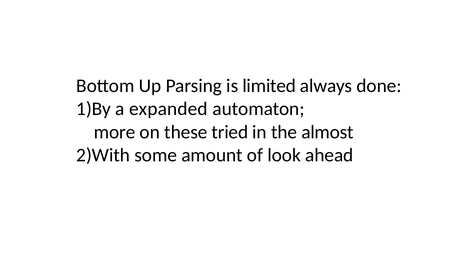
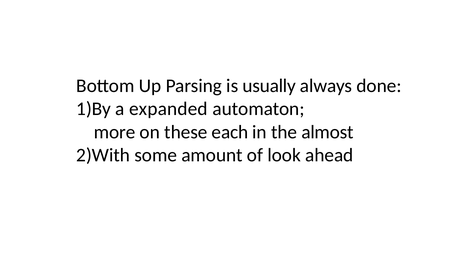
limited: limited -> usually
tried: tried -> each
